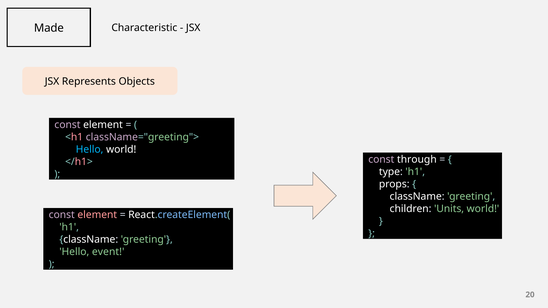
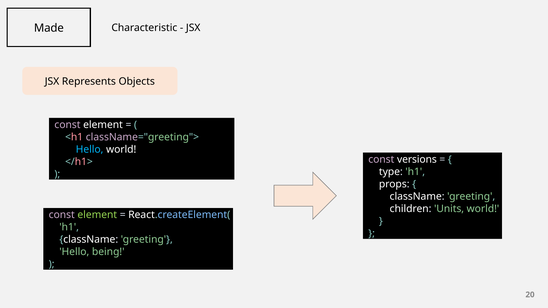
through: through -> versions
element at (97, 215) colour: pink -> light green
event: event -> being
